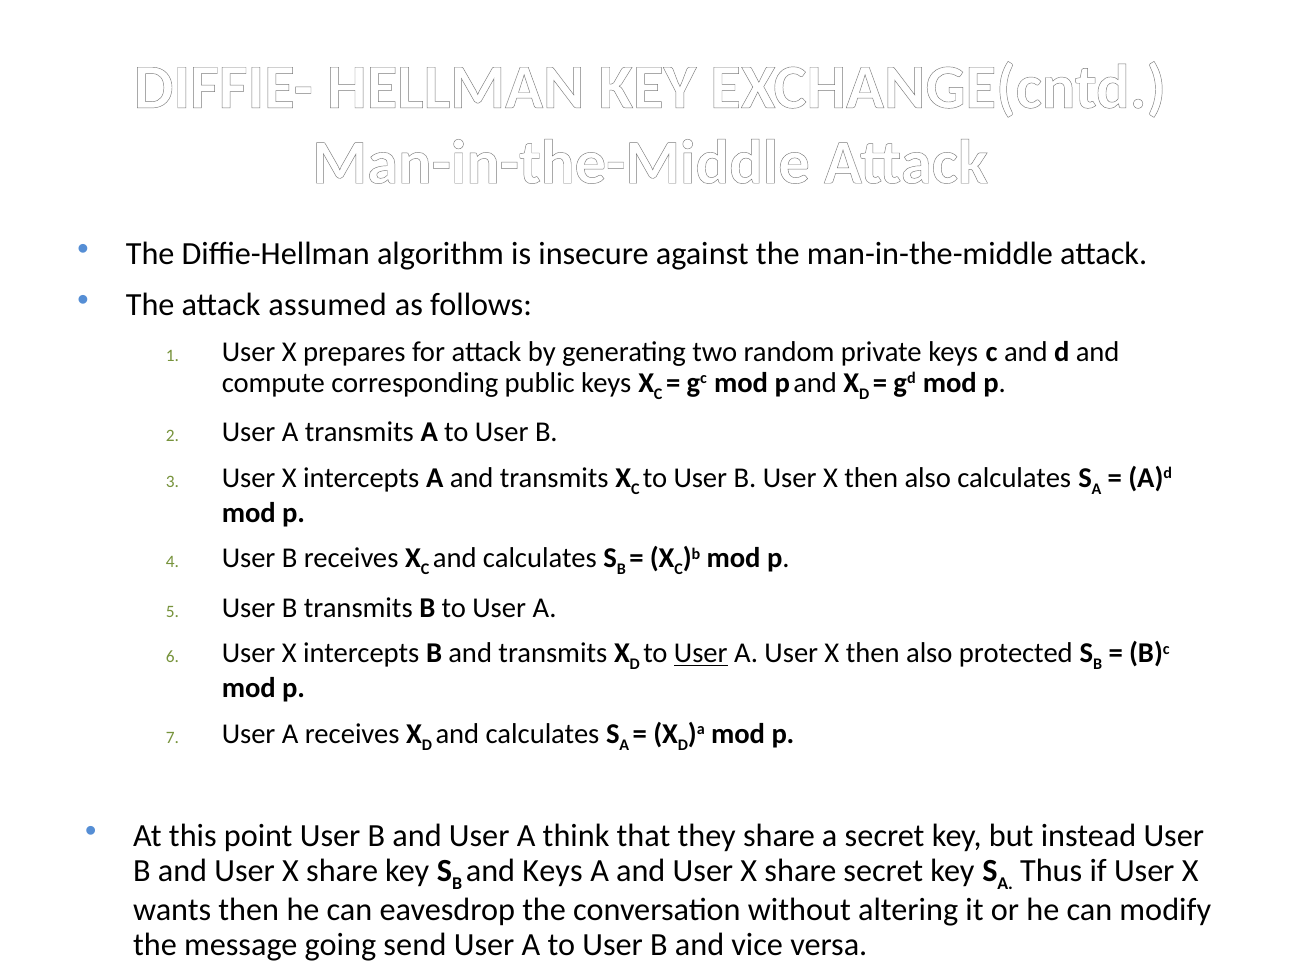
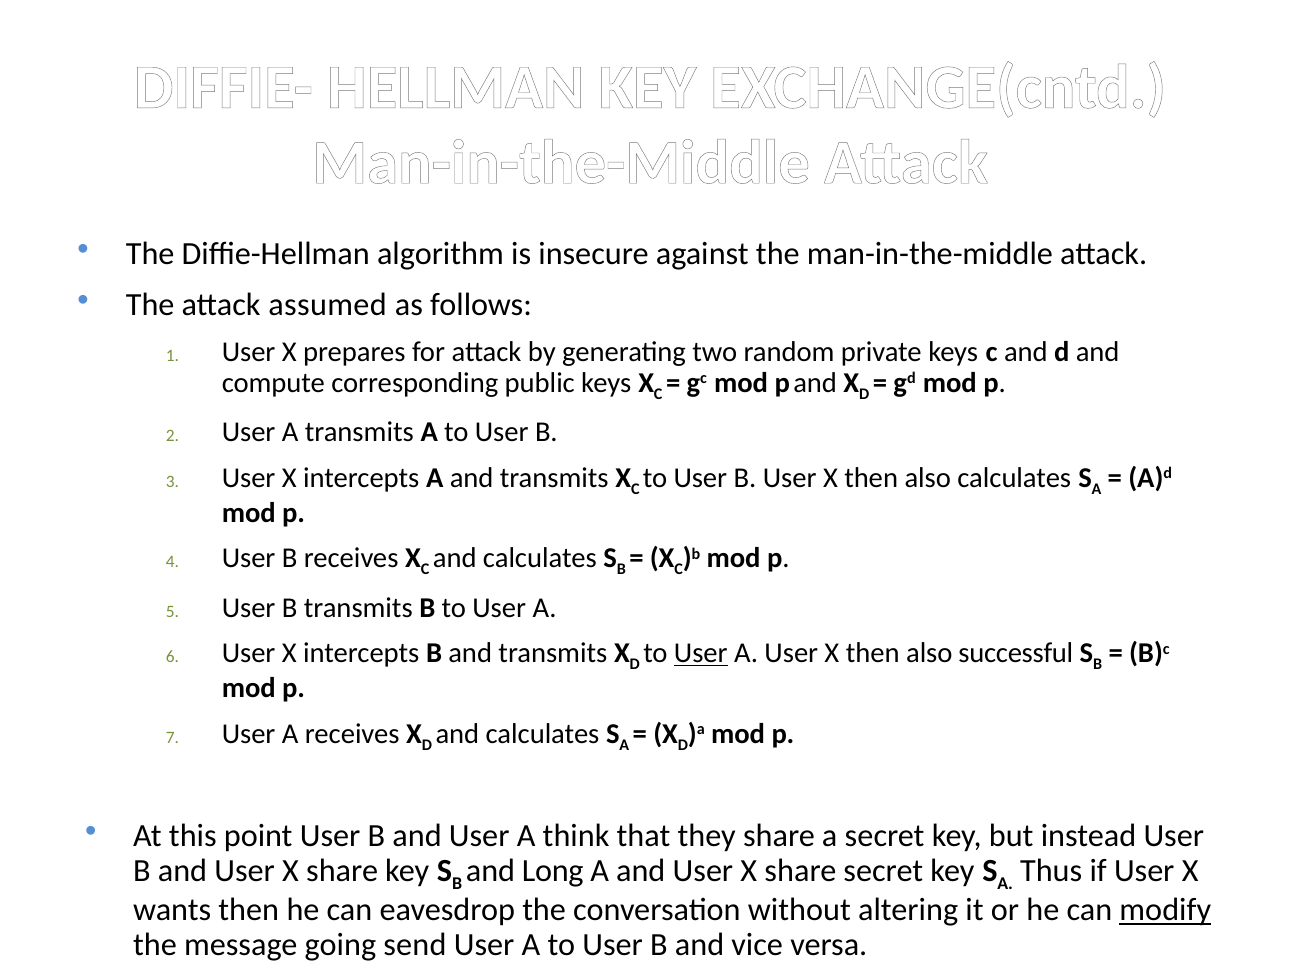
protected: protected -> successful
and Keys: Keys -> Long
modify underline: none -> present
